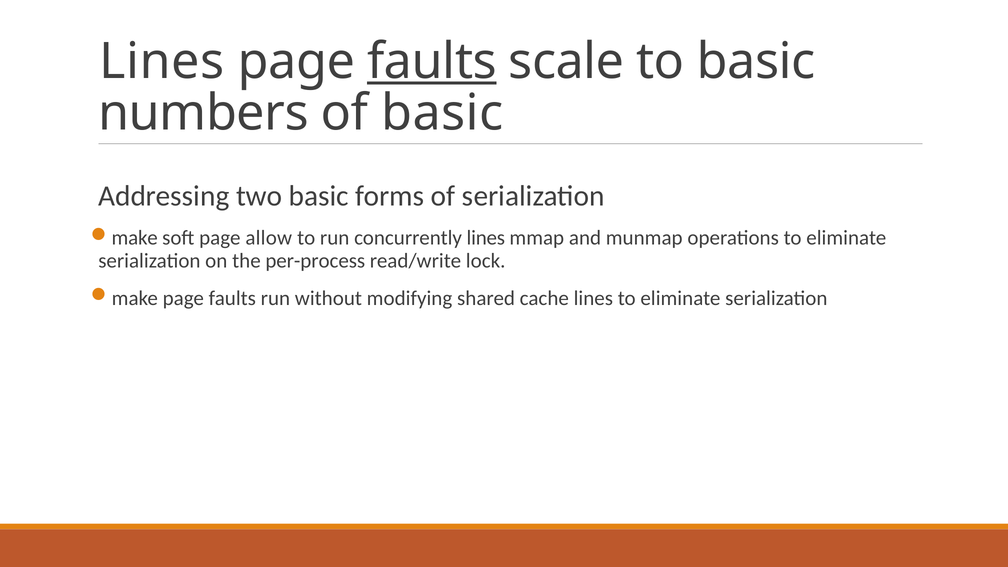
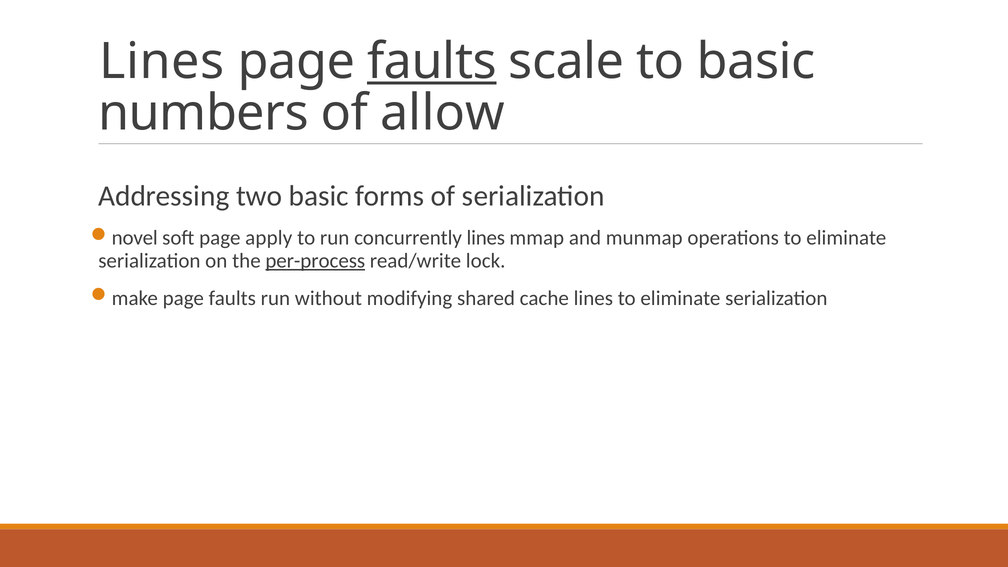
of basic: basic -> allow
make at (135, 238): make -> novel
allow: allow -> apply
per-process underline: none -> present
